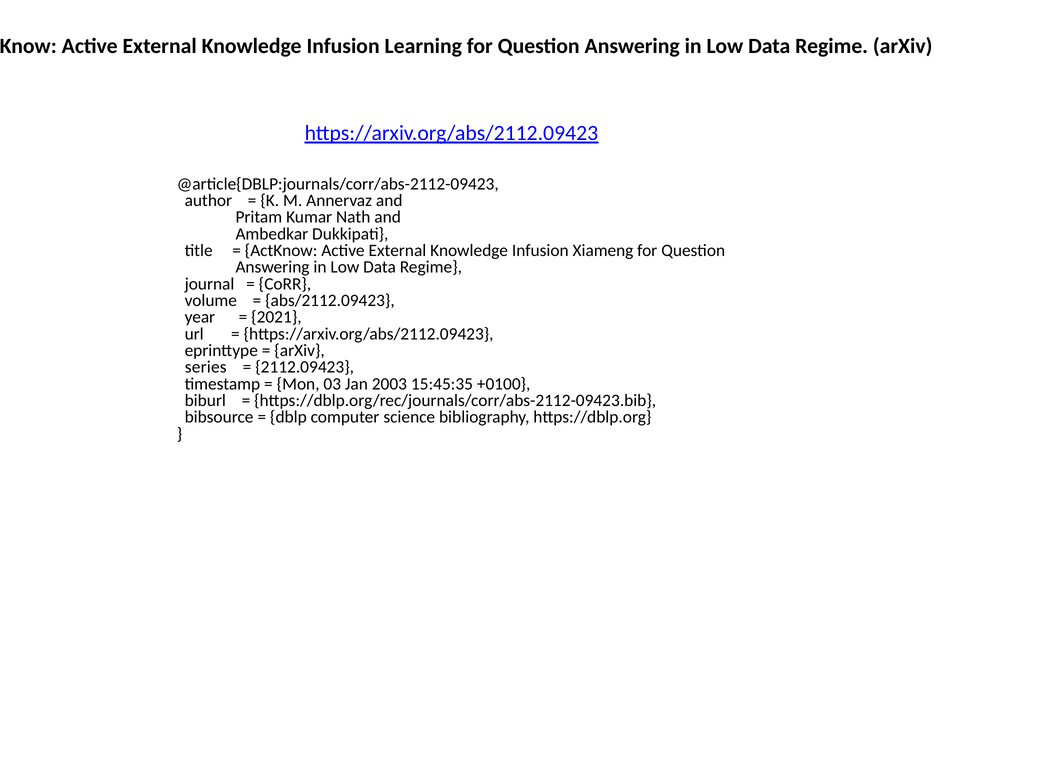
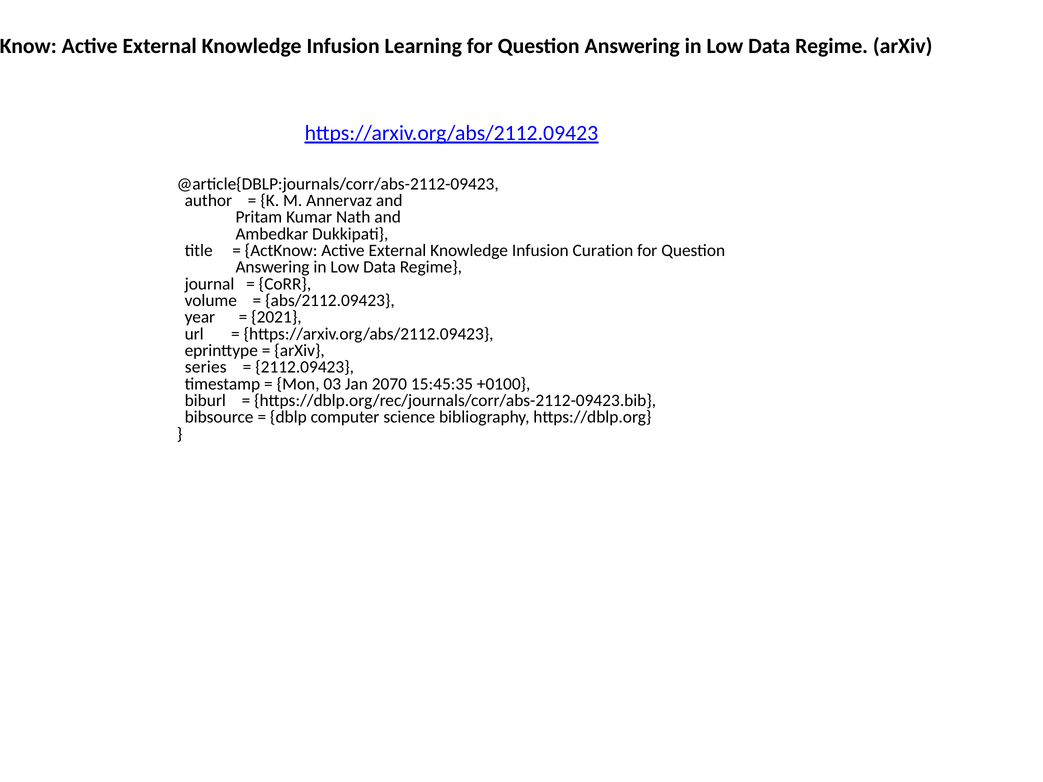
Xiameng: Xiameng -> Curation
2003: 2003 -> 2070
